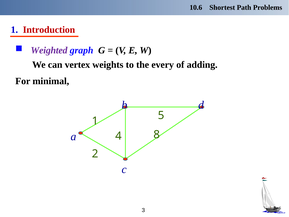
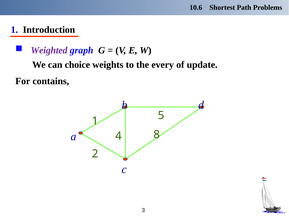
Introduction colour: red -> black
vertex: vertex -> choice
adding: adding -> update
minimal: minimal -> contains
